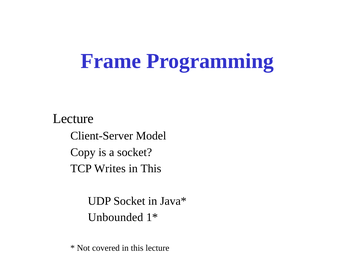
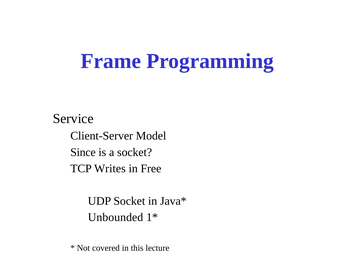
Lecture at (73, 118): Lecture -> Service
Copy: Copy -> Since
This at (151, 168): This -> Free
